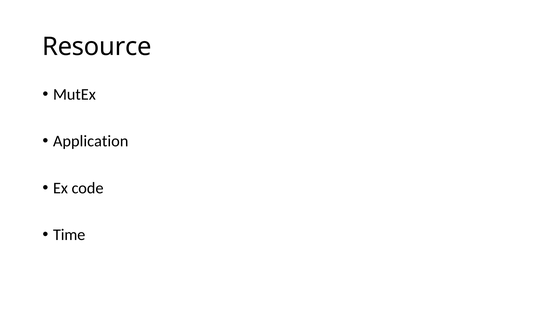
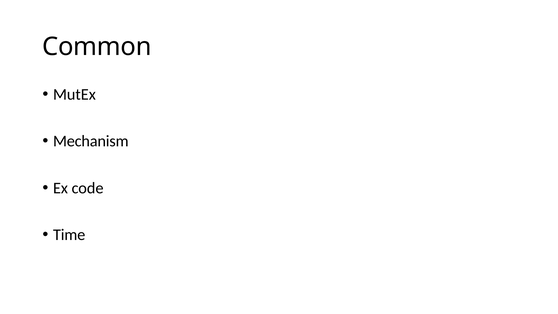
Resource: Resource -> Common
Application: Application -> Mechanism
